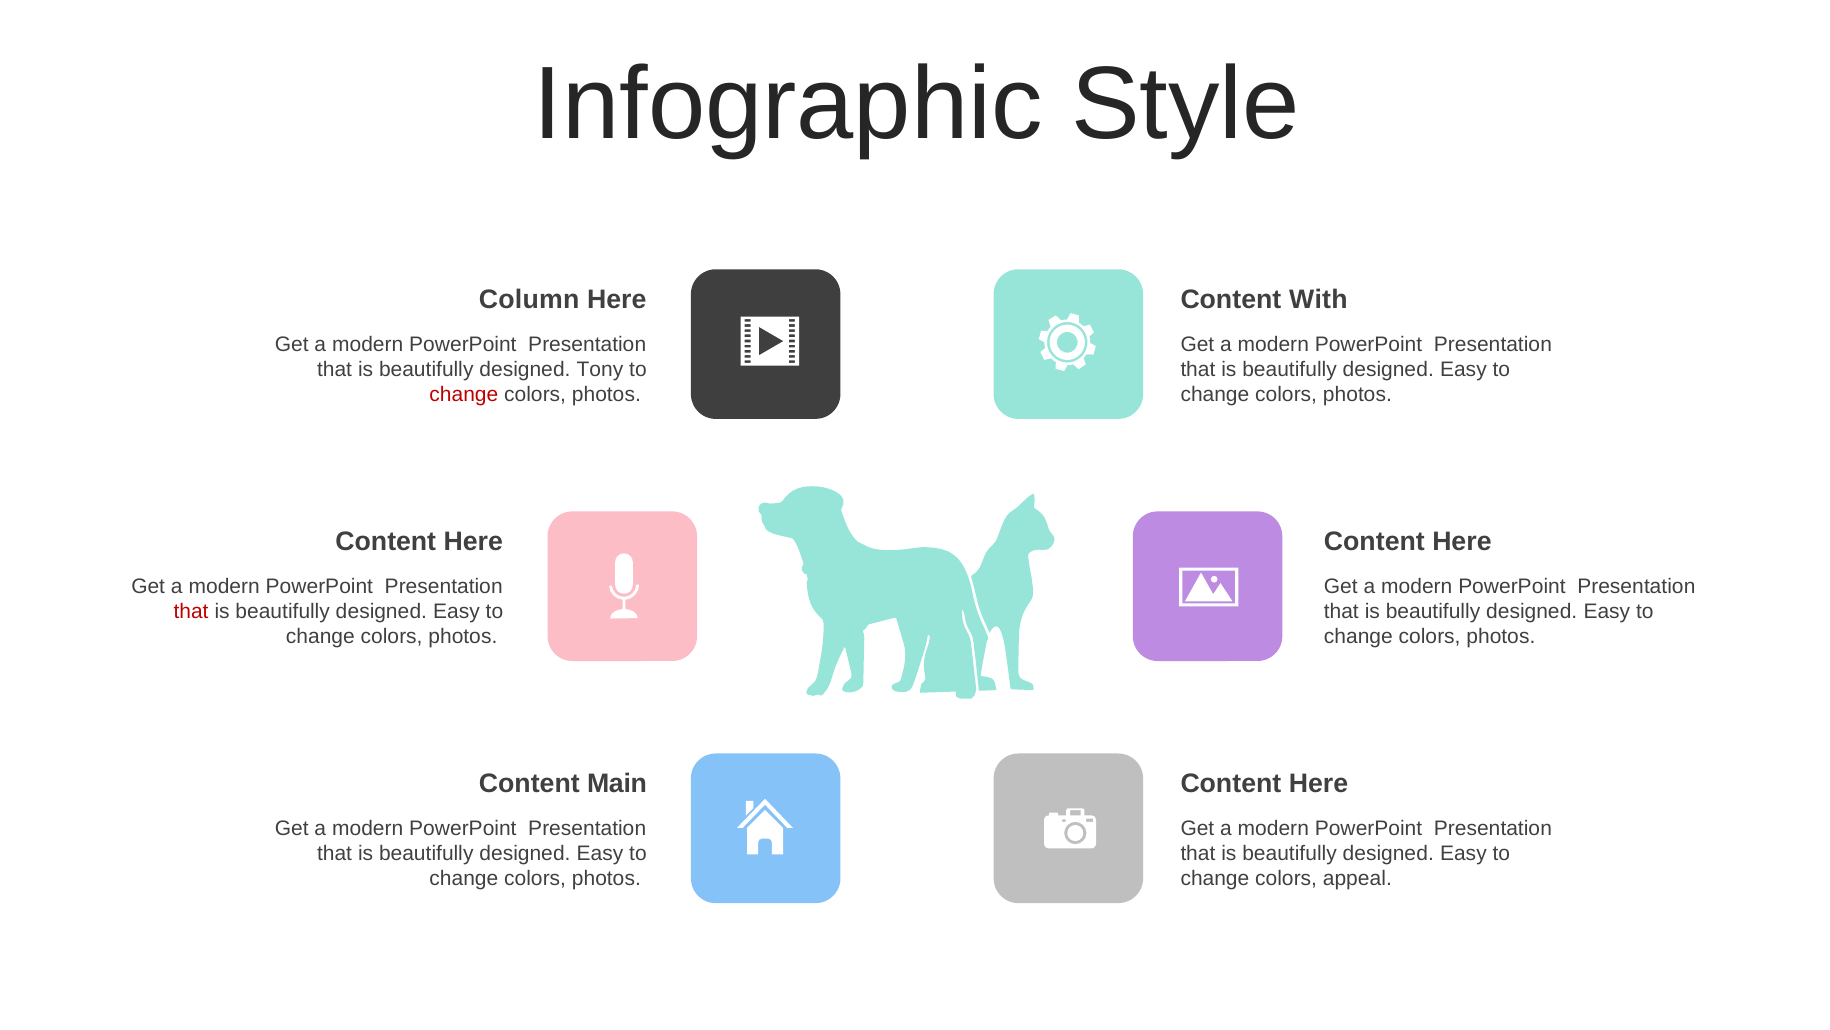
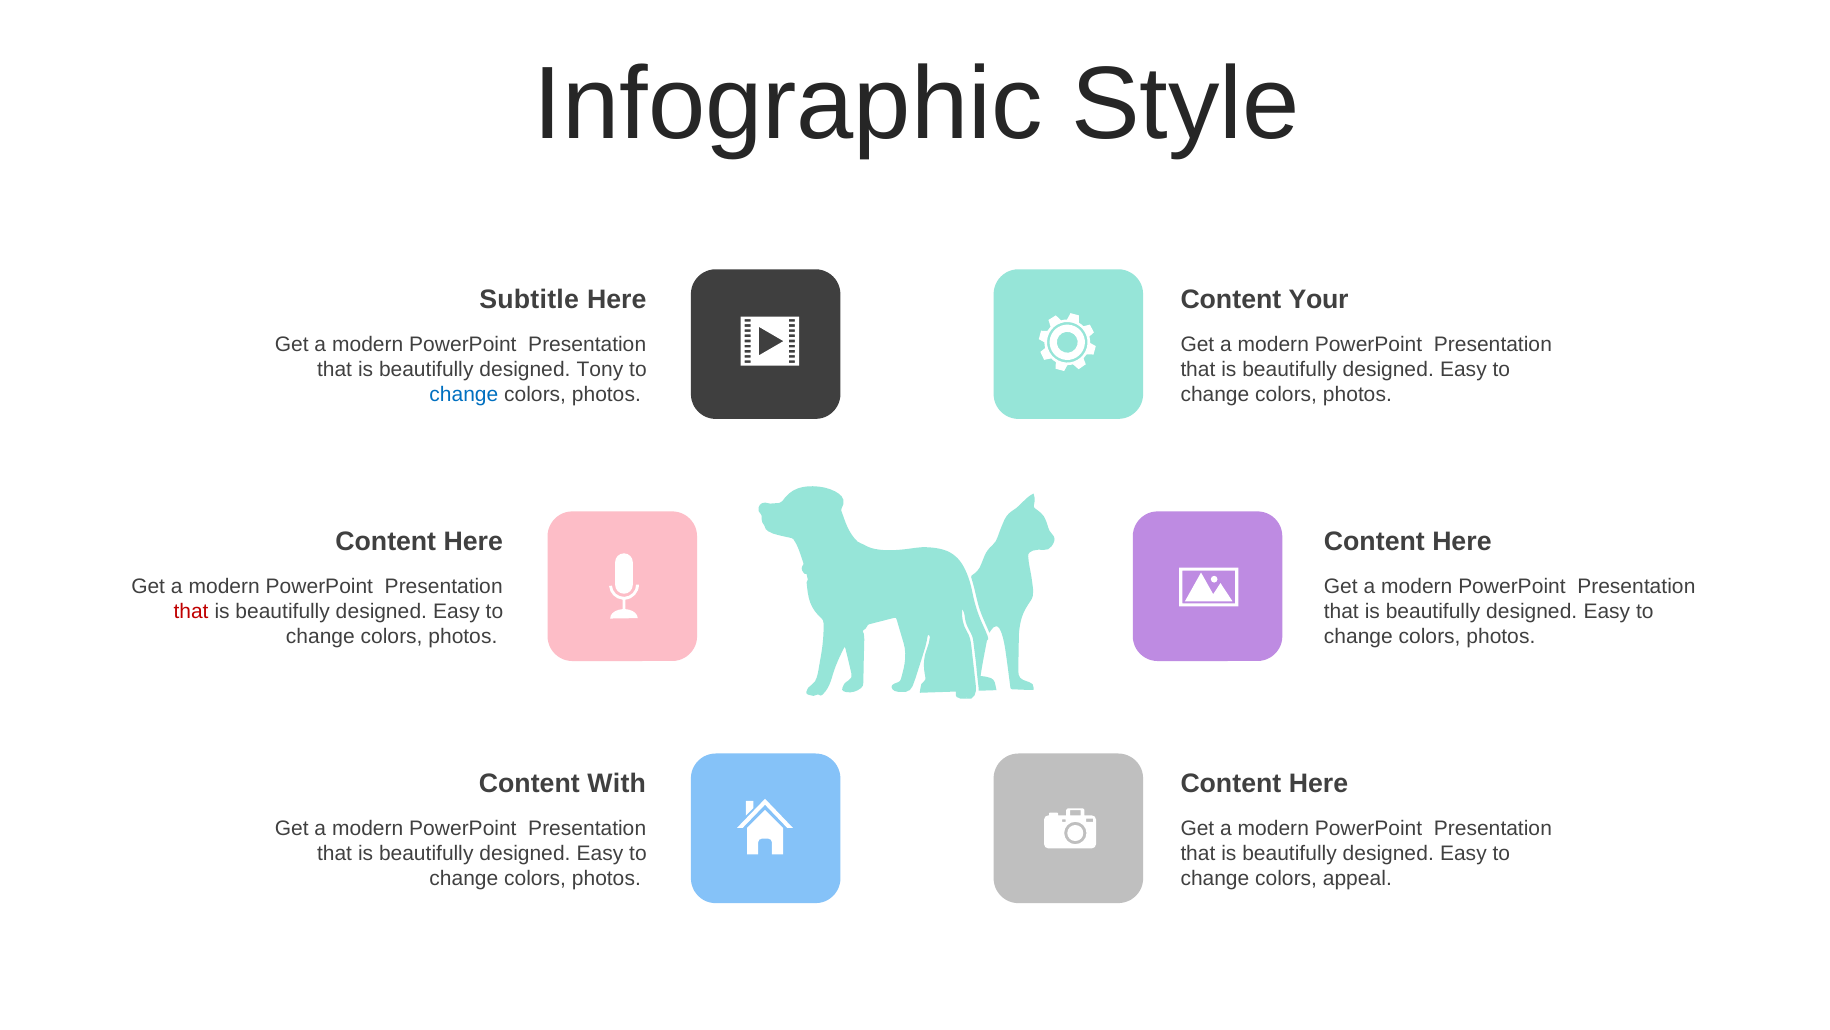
Column: Column -> Subtitle
With: With -> Your
change at (464, 394) colour: red -> blue
Main: Main -> With
